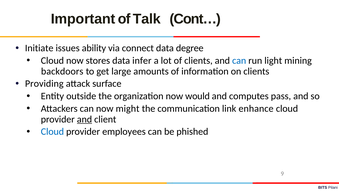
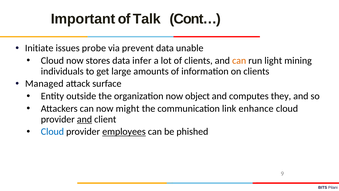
ability: ability -> probe
connect: connect -> prevent
degree: degree -> unable
can at (239, 60) colour: blue -> orange
backdoors: backdoors -> individuals
Providing: Providing -> Managed
would: would -> object
pass: pass -> they
employees underline: none -> present
